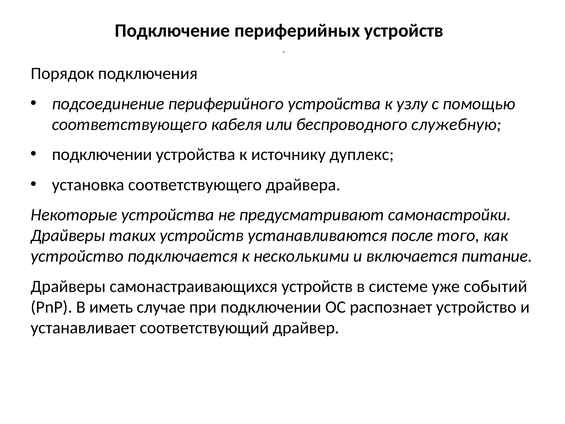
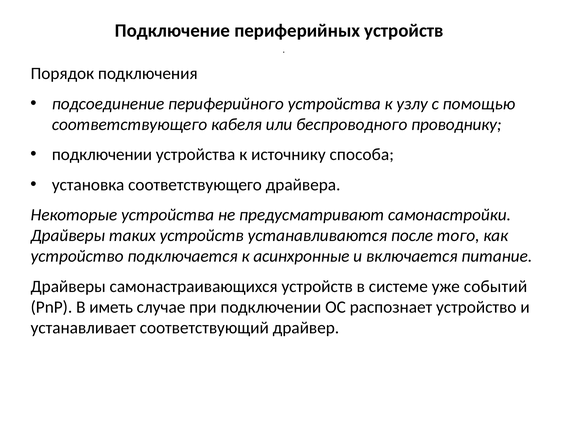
служебную: служебную -> проводнику
дуплекс: дуплекс -> способа
несколькими: несколькими -> асинхронные
